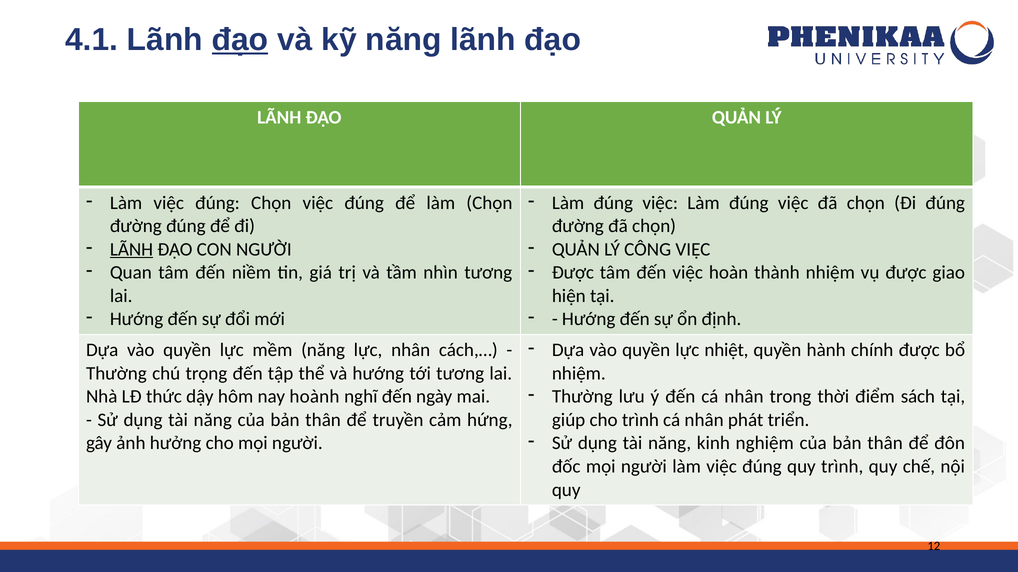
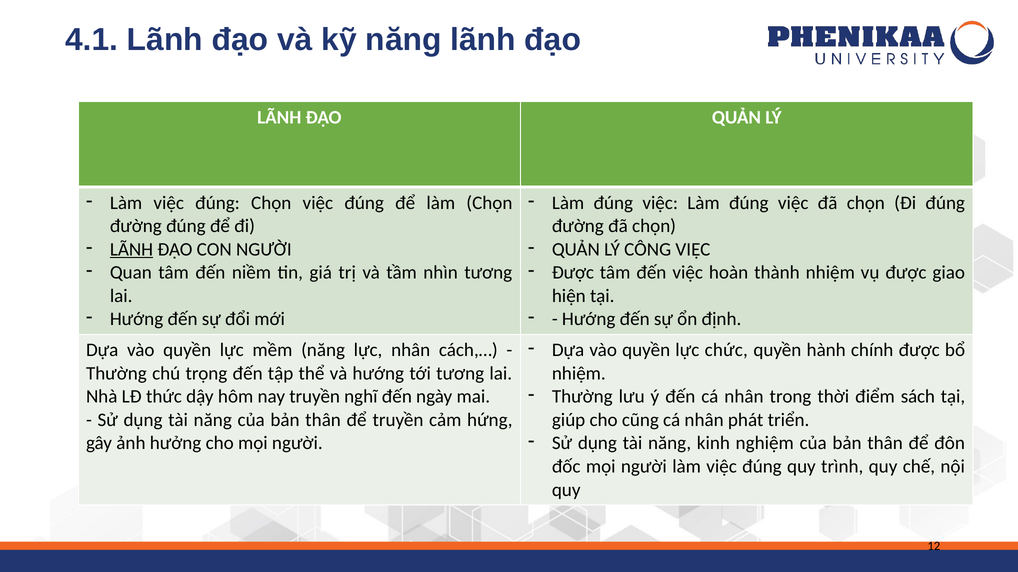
đạo at (240, 40) underline: present -> none
nhiệt: nhiệt -> chức
nay hoành: hoành -> truyền
cho trình: trình -> cũng
